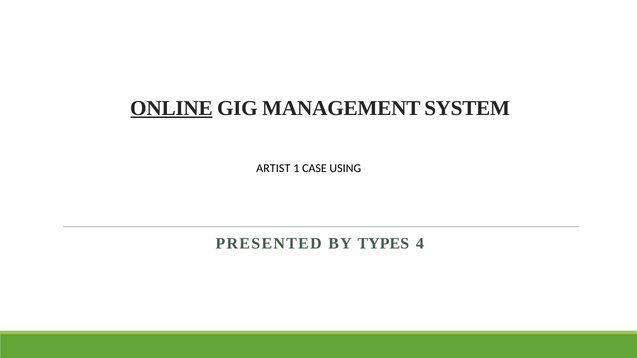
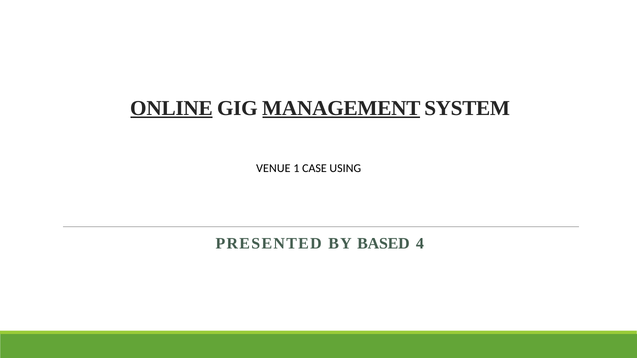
MANAGEMENT underline: none -> present
ARTIST: ARTIST -> VENUE
TYPES: TYPES -> BASED
